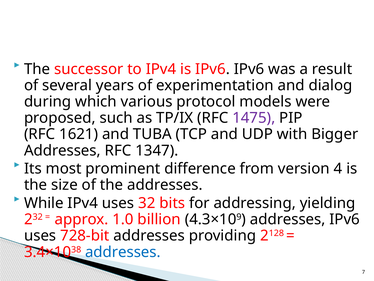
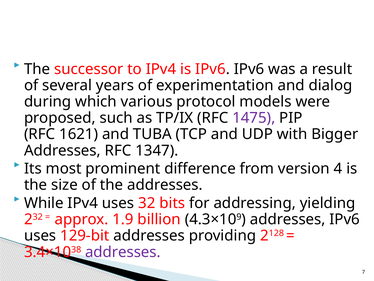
1.0: 1.0 -> 1.9
728-bit: 728-bit -> 129-bit
addresses at (123, 252) colour: blue -> purple
